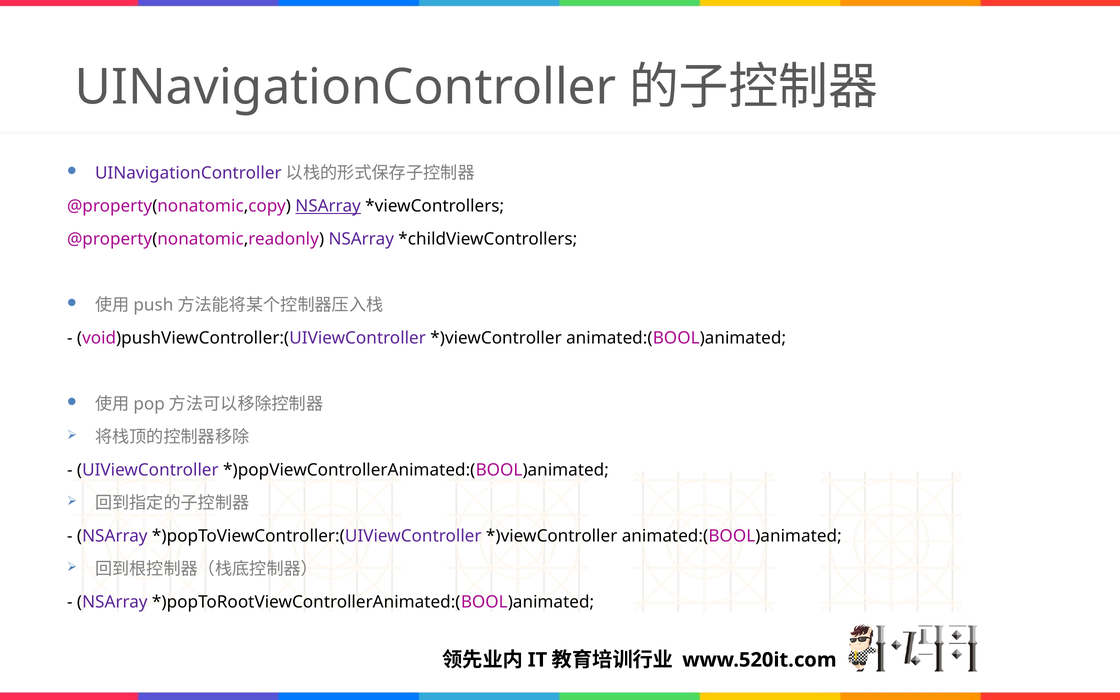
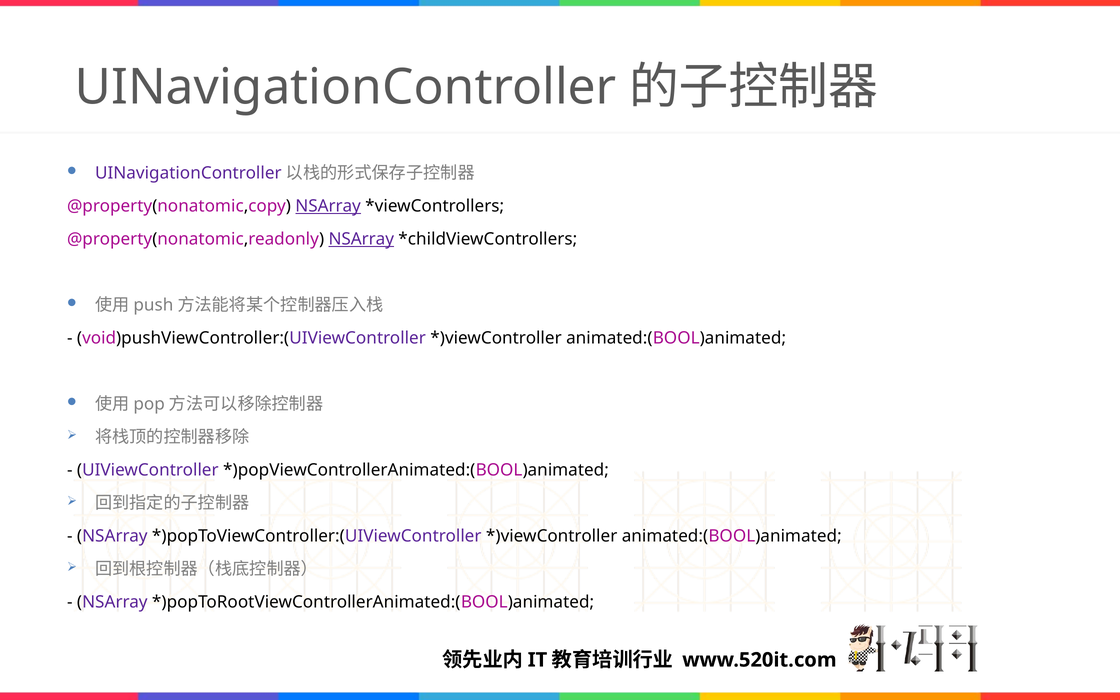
NSArray at (361, 239) underline: none -> present
